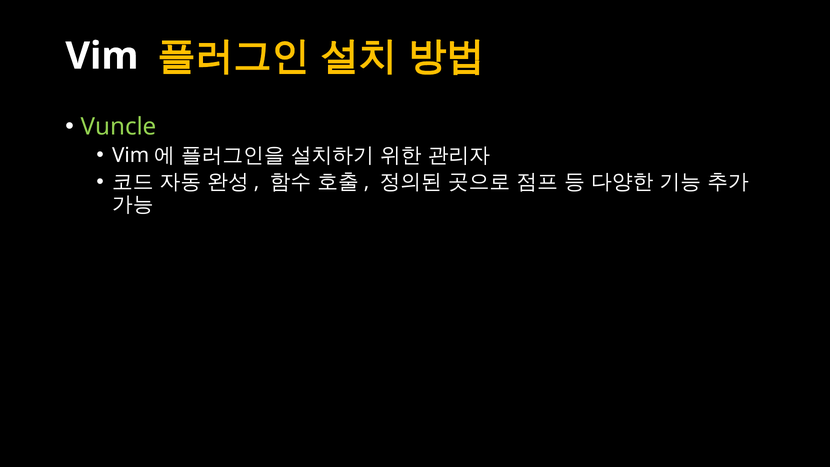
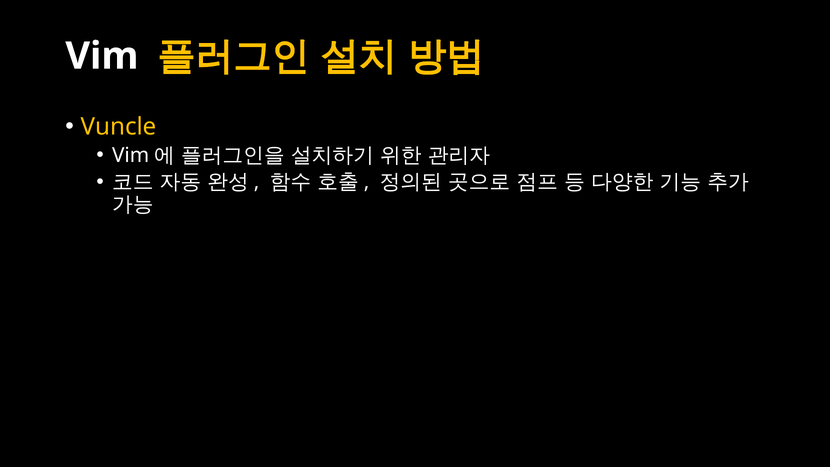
Vuncle colour: light green -> yellow
